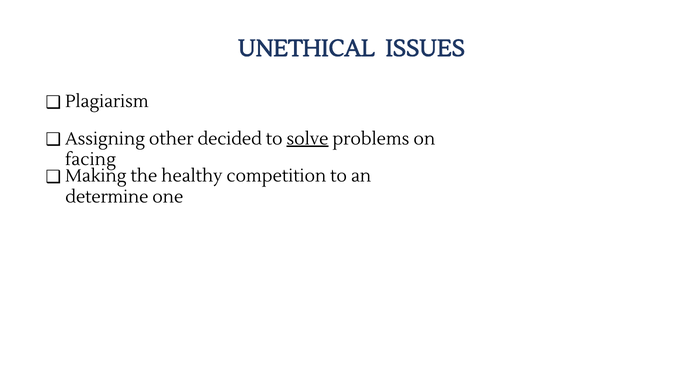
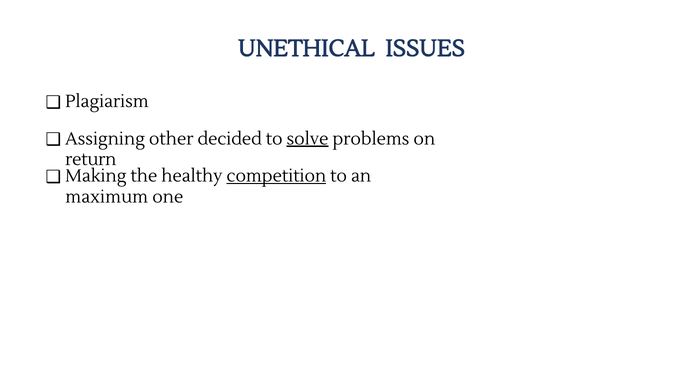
facing: facing -> return
competition underline: none -> present
determine: determine -> maximum
